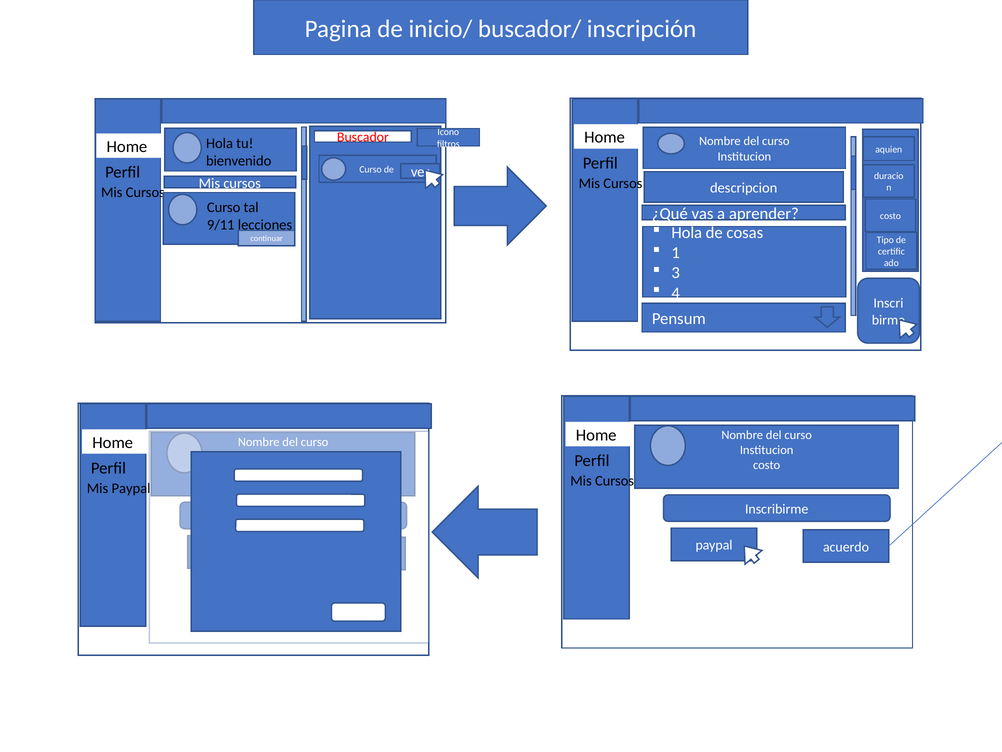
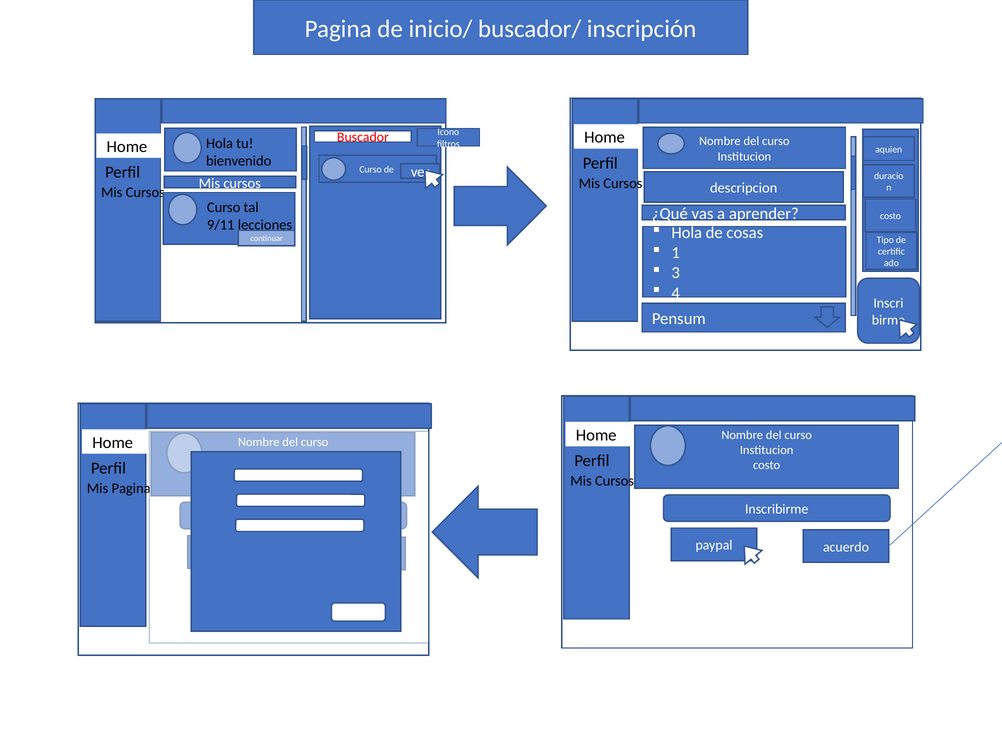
Mis Paypal: Paypal -> Pagina
